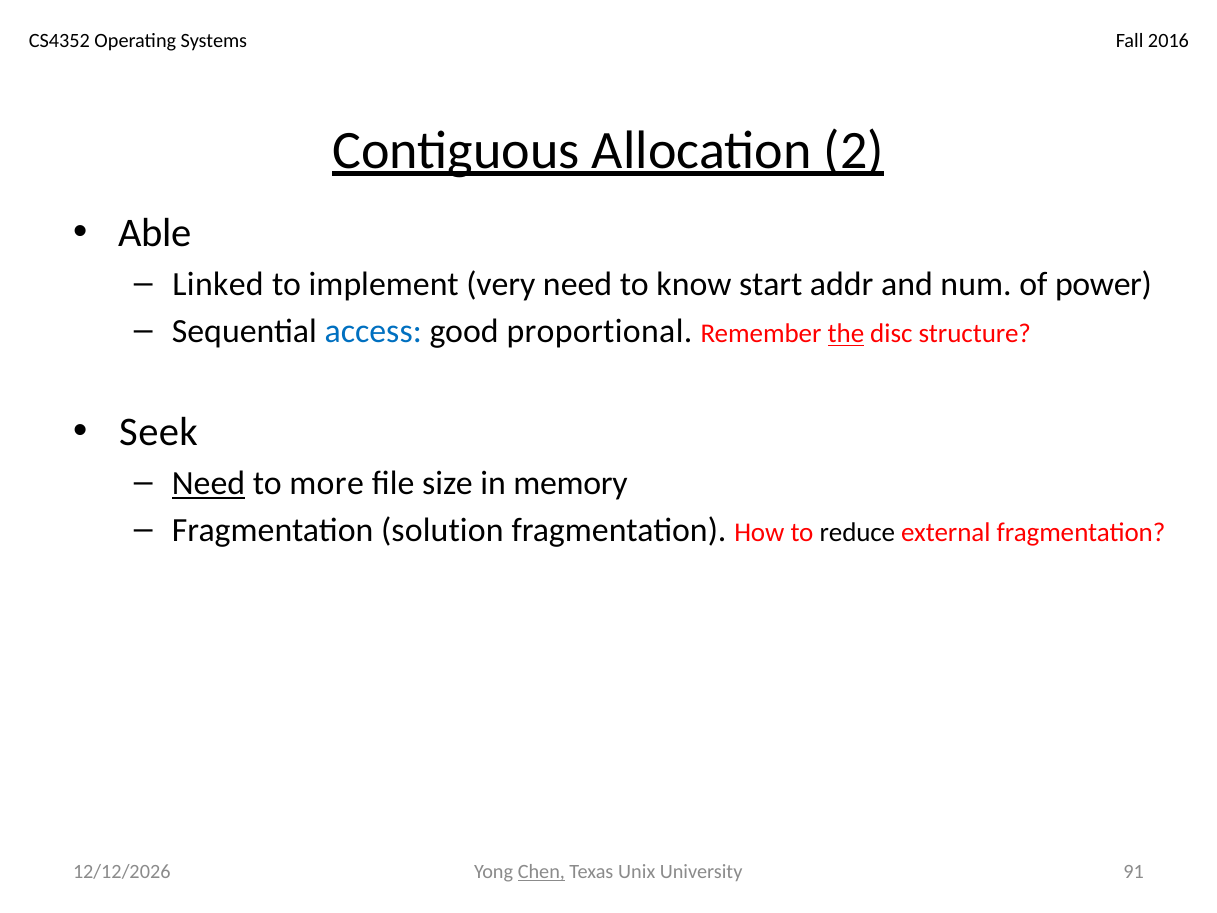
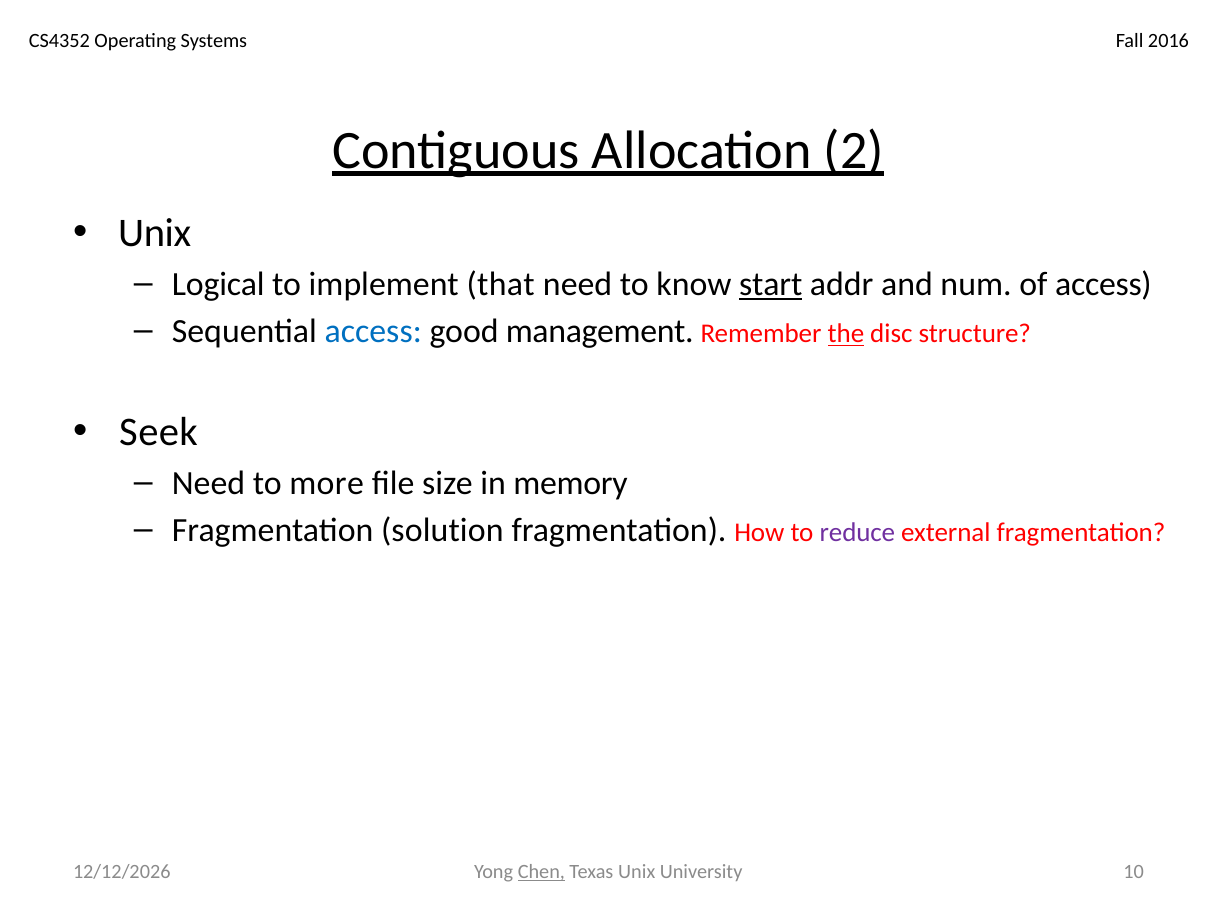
Able at (155, 233): Able -> Unix
Linked: Linked -> Logical
very: very -> that
start underline: none -> present
of power: power -> access
proportional: proportional -> management
Need at (208, 483) underline: present -> none
reduce colour: black -> purple
91: 91 -> 10
